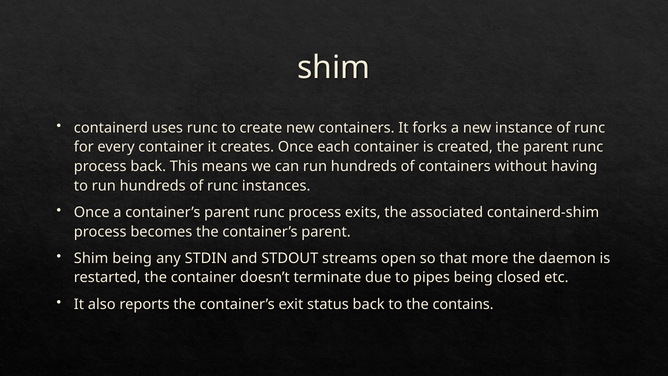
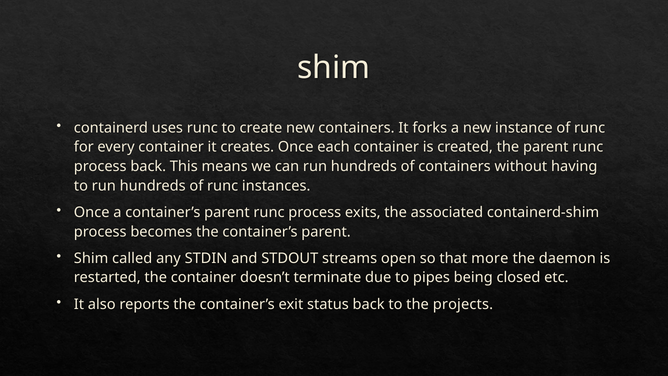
Shim being: being -> called
contains: contains -> projects
